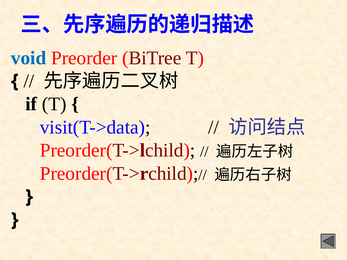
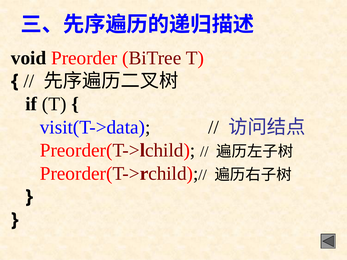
void colour: blue -> black
